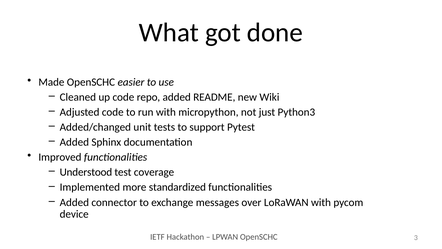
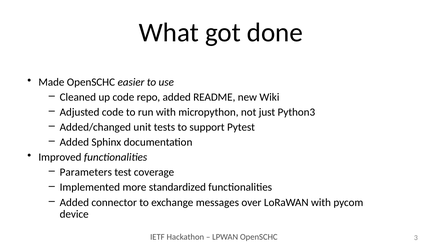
Understood: Understood -> Parameters
